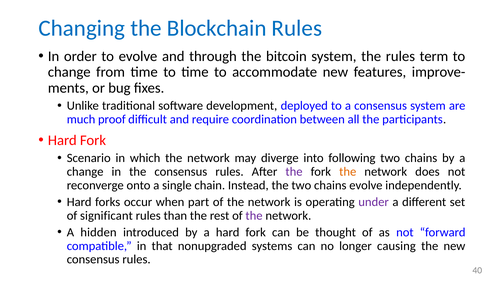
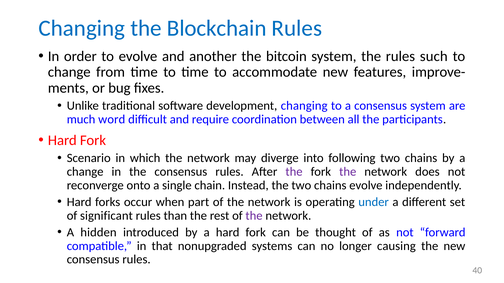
through: through -> another
term: term -> such
development deployed: deployed -> changing
proof: proof -> word
the at (348, 172) colour: orange -> purple
under colour: purple -> blue
